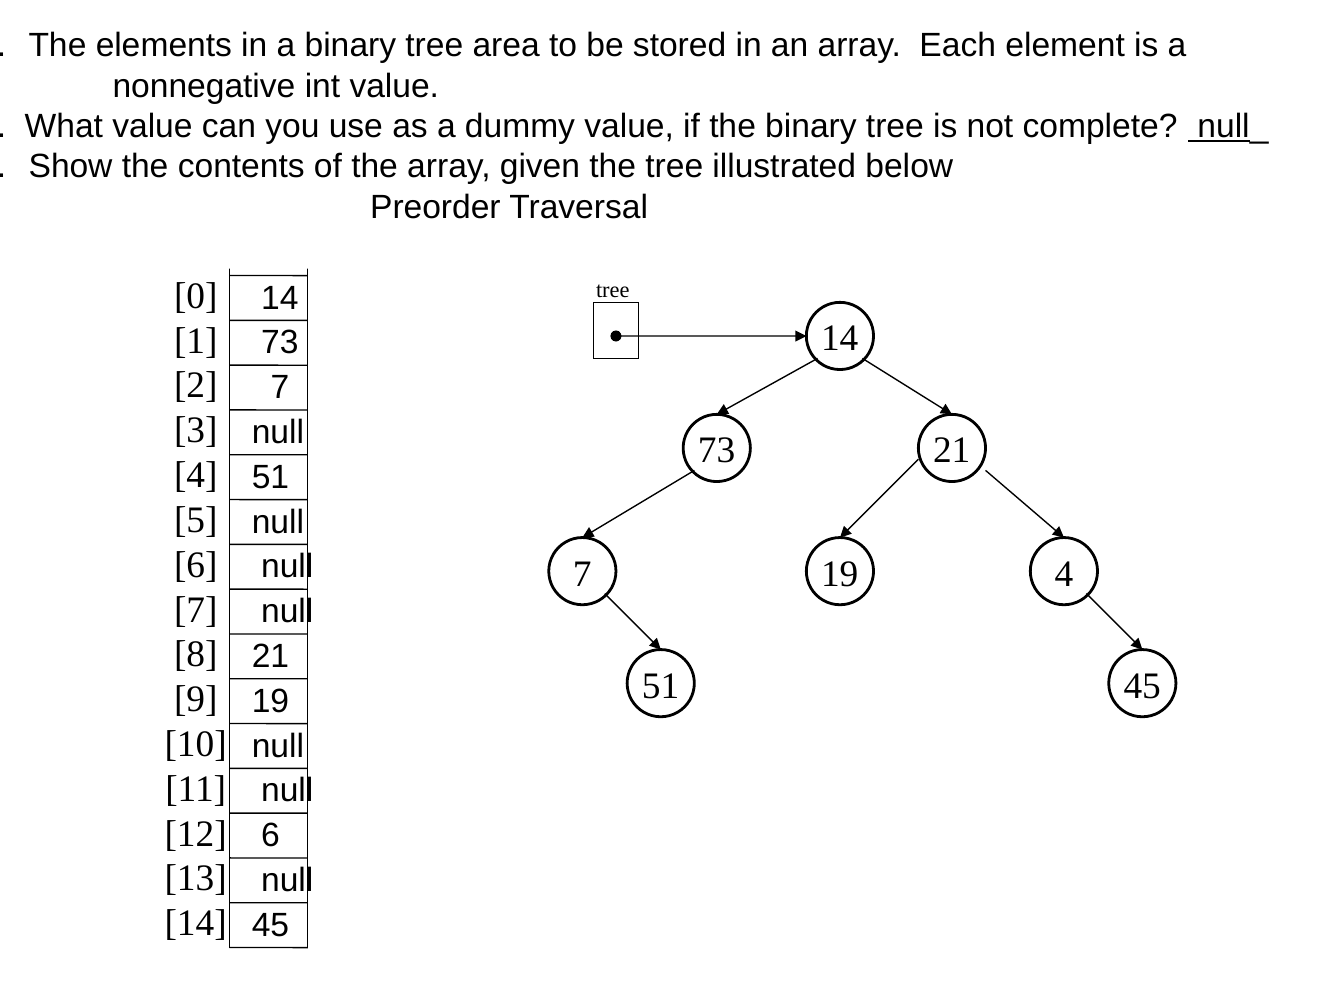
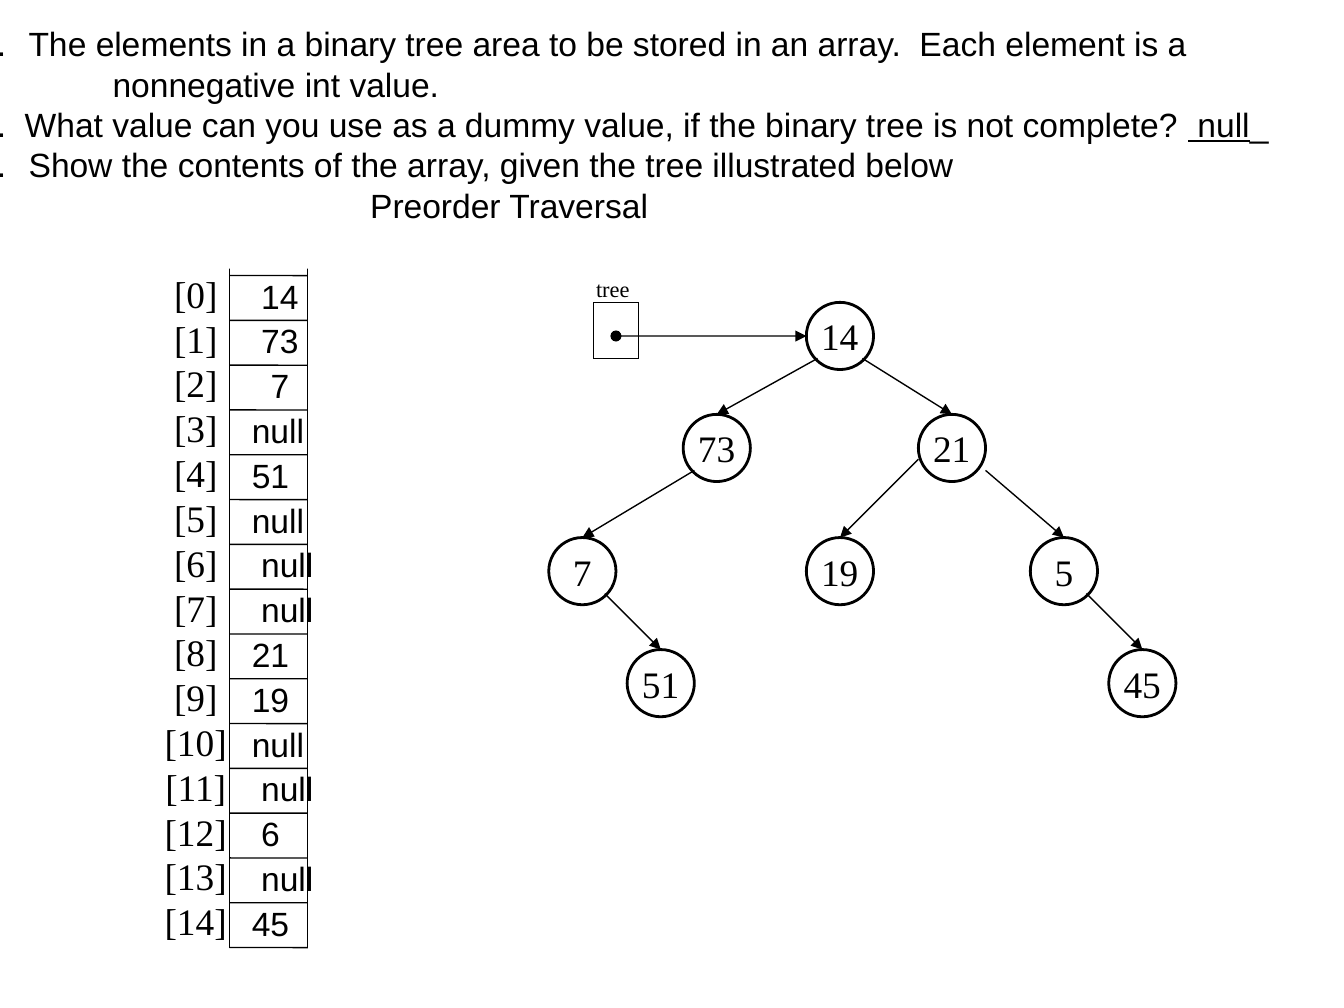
19 4: 4 -> 5
